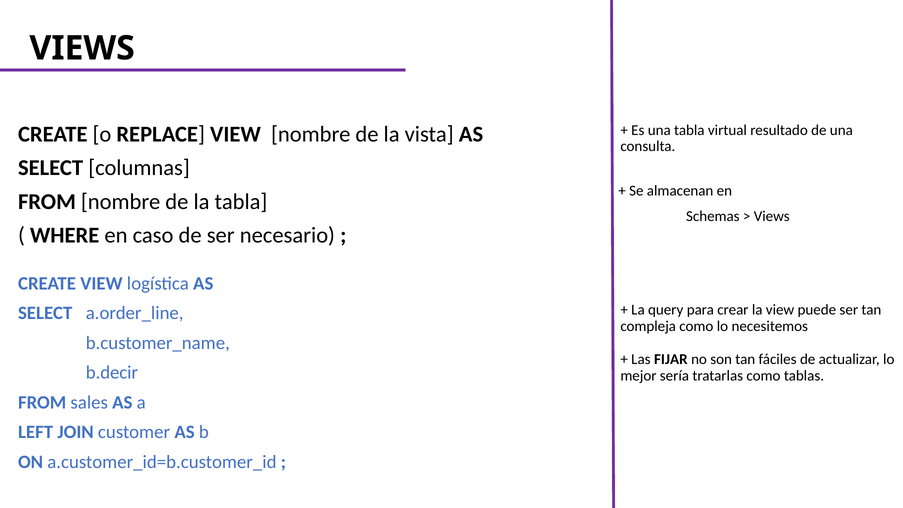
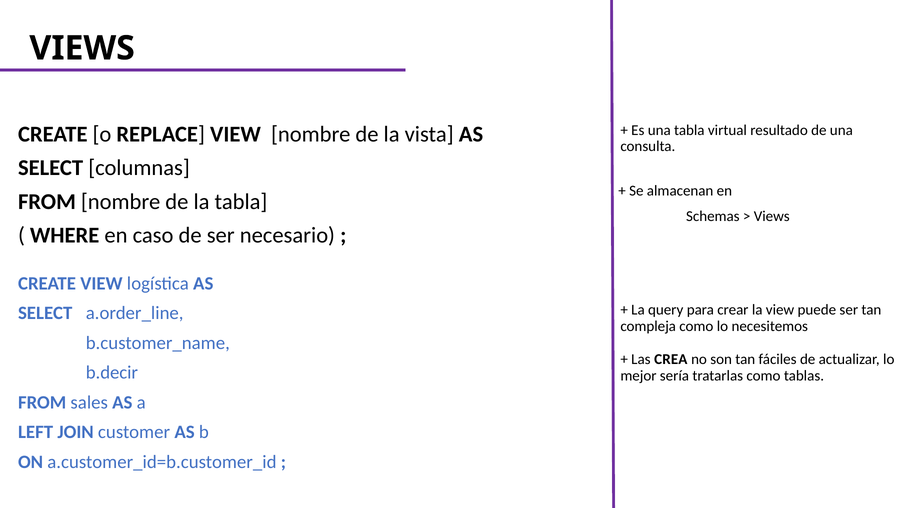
FIJAR: FIJAR -> CREA
